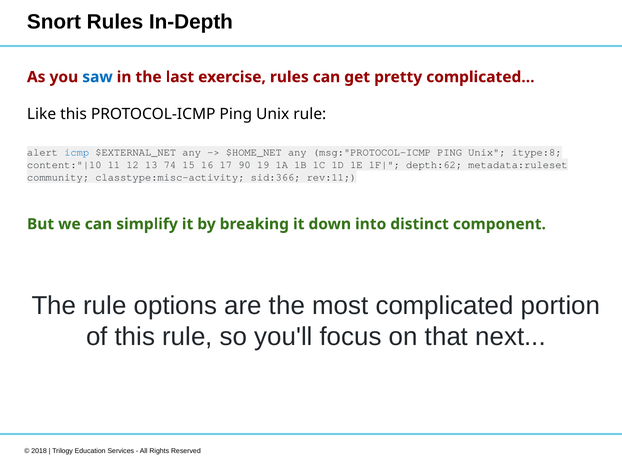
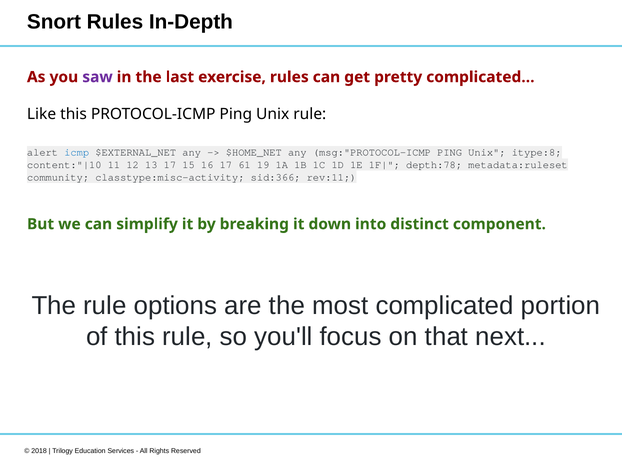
saw colour: blue -> purple
13 74: 74 -> 17
90: 90 -> 61
depth:62: depth:62 -> depth:78
